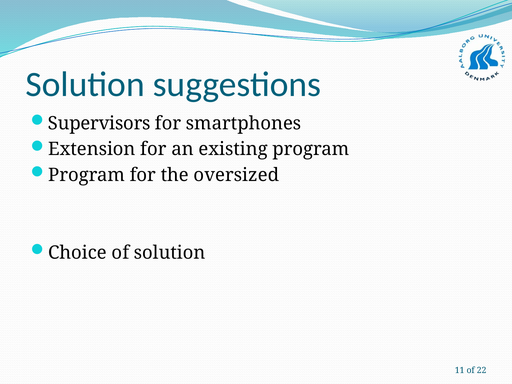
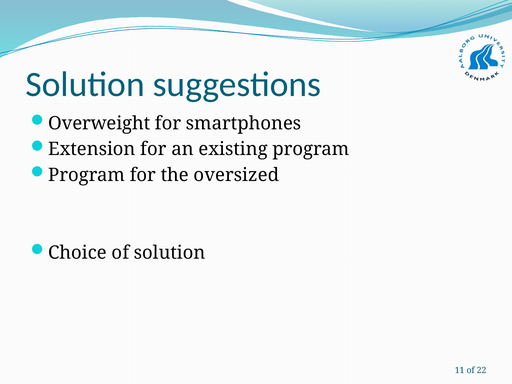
Supervisors: Supervisors -> Overweight
